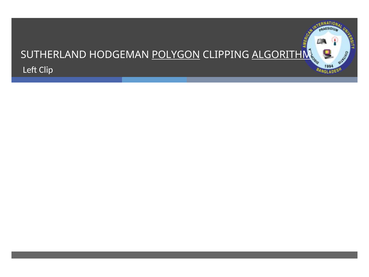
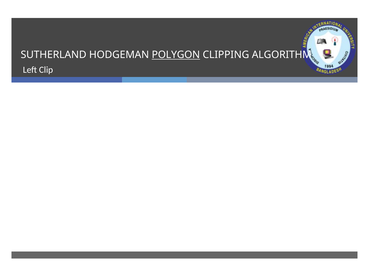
ALGORITHM underline: present -> none
